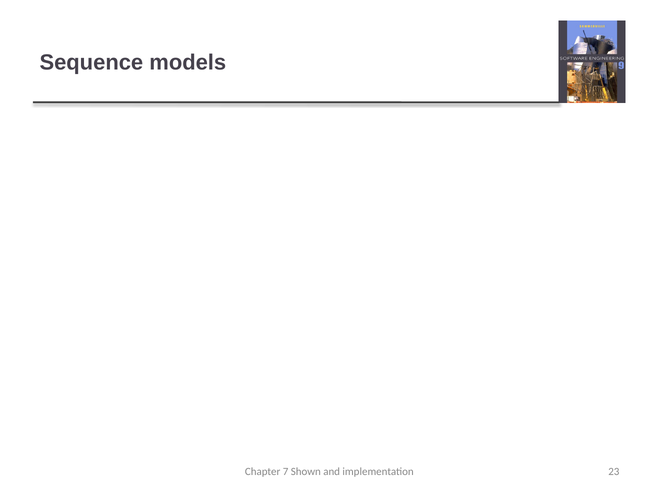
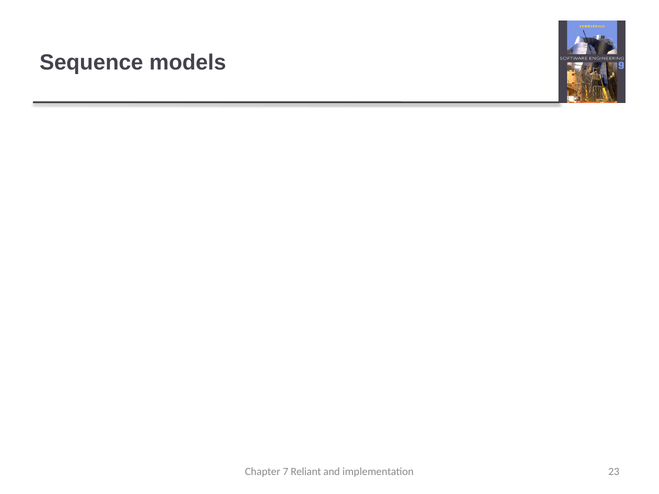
Shown: Shown -> Reliant
